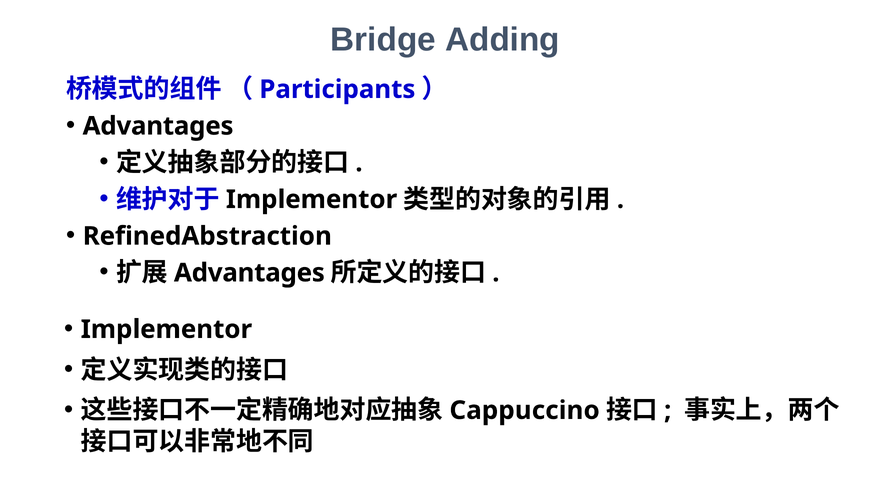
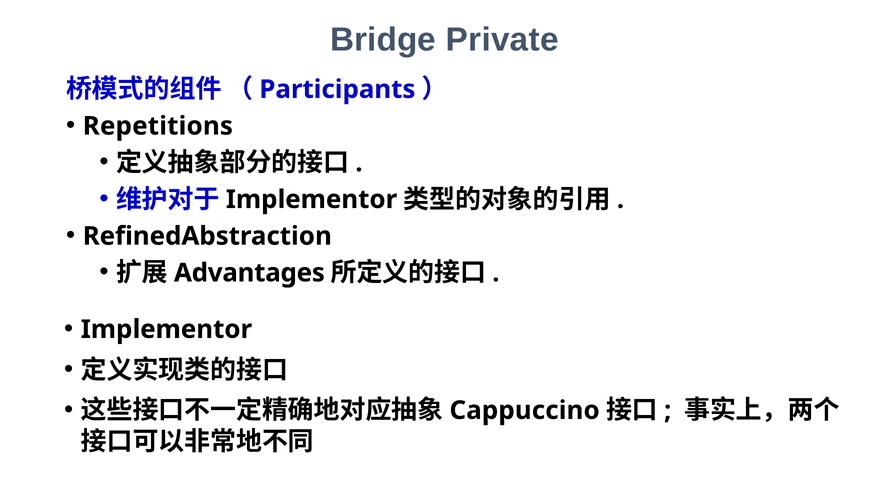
Adding: Adding -> Private
Advantages at (158, 126): Advantages -> Repetitions
